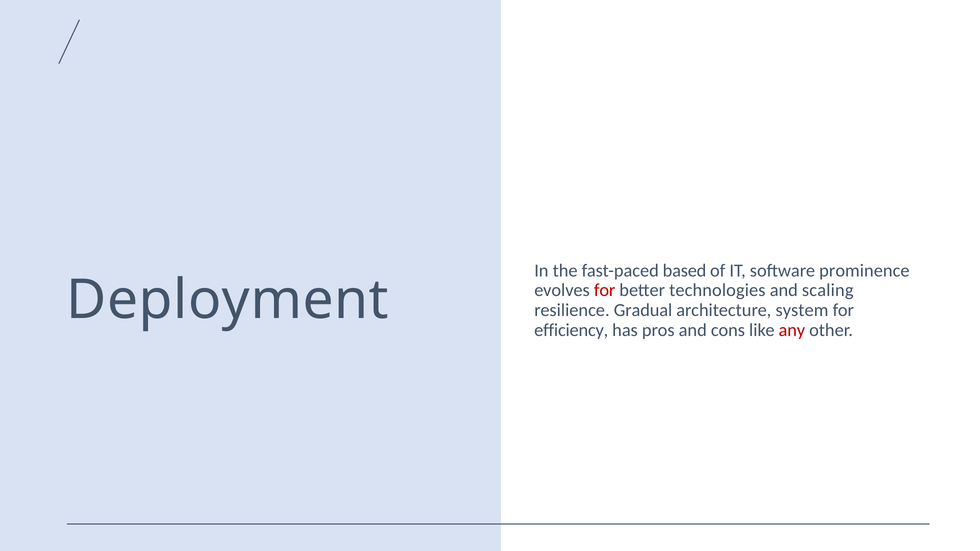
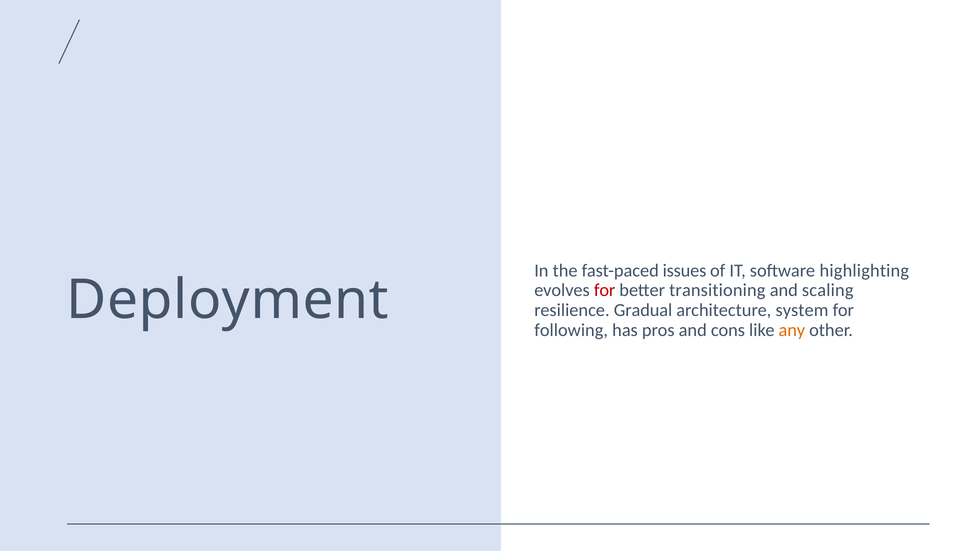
based: based -> issues
prominence: prominence -> highlighting
technologies: technologies -> transitioning
efficiency: efficiency -> following
any colour: red -> orange
